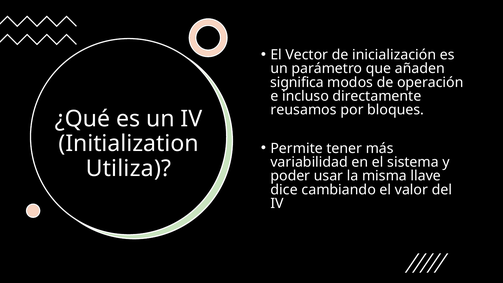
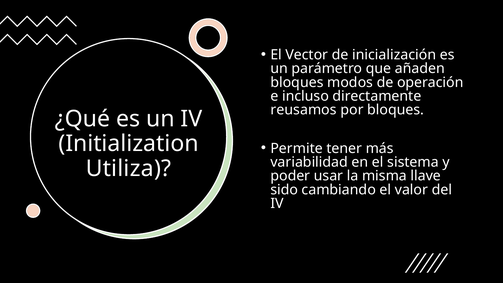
significa at (297, 82): significa -> bloques
dice: dice -> sido
